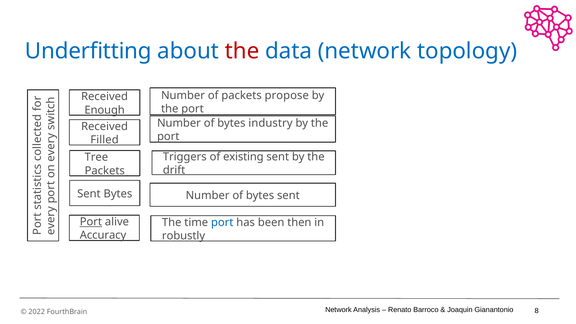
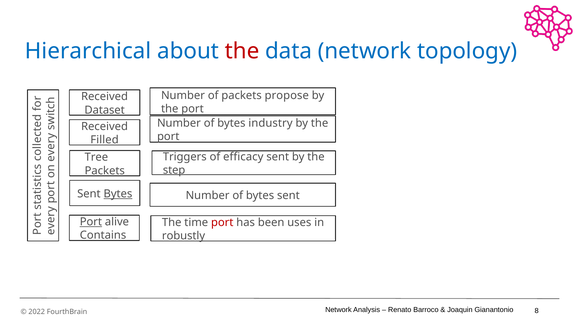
Underfitting: Underfitting -> Hierarchical
Enough: Enough -> Dataset
existing: existing -> efficacy
drift: drift -> step
Bytes at (118, 194) underline: none -> present
port at (222, 222) colour: blue -> red
then: then -> uses
Accuracy: Accuracy -> Contains
